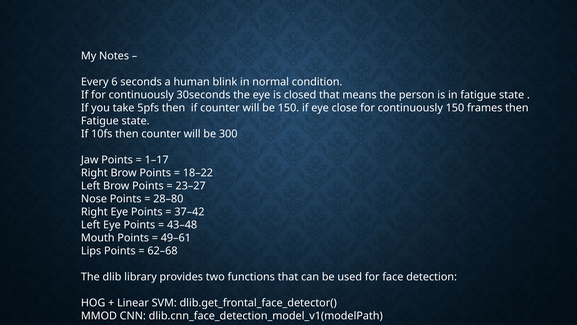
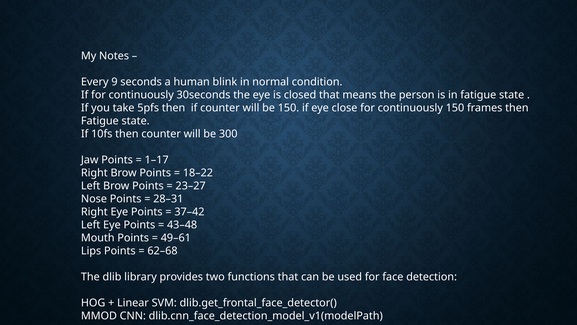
6: 6 -> 9
28–80: 28–80 -> 28–31
